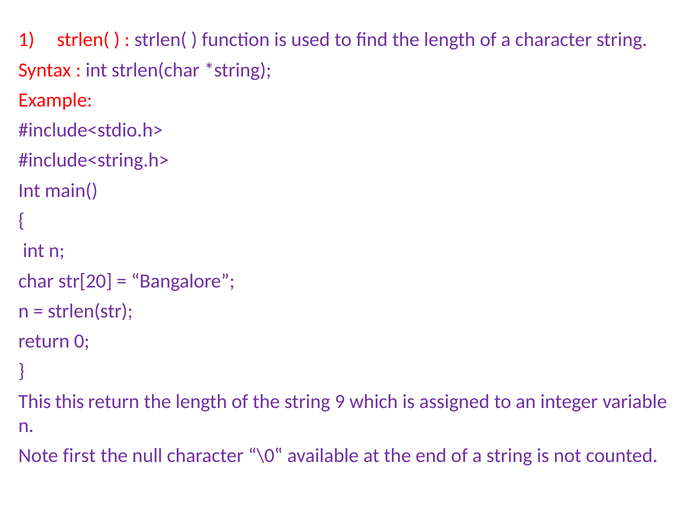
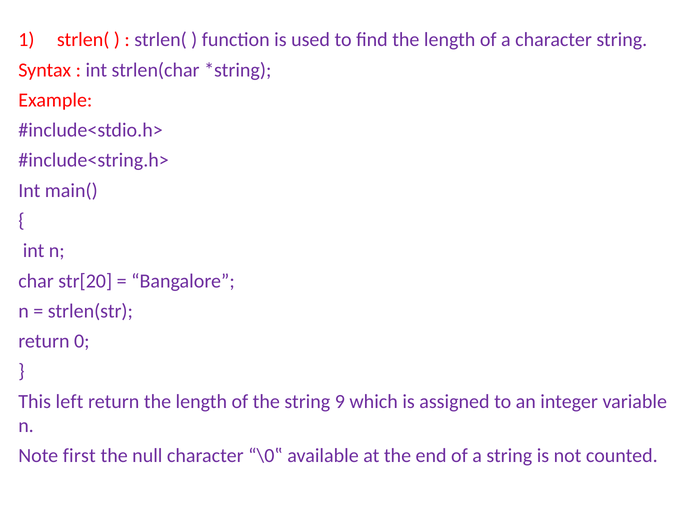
This this: this -> left
